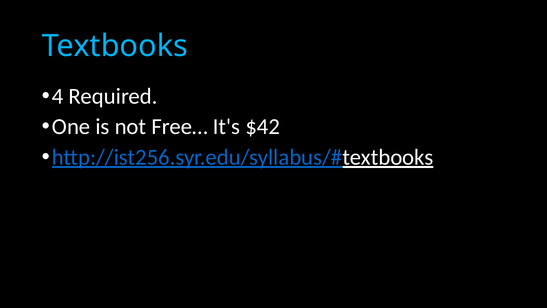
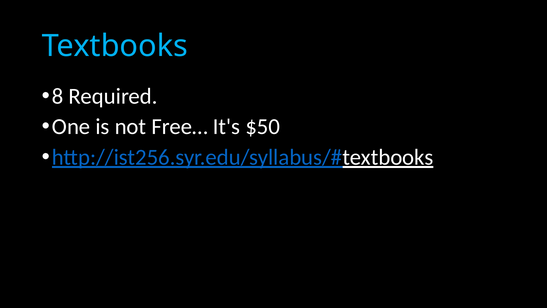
4: 4 -> 8
$42: $42 -> $50
